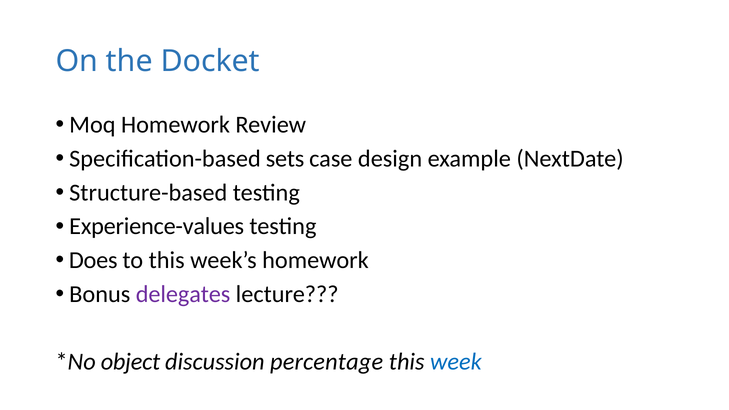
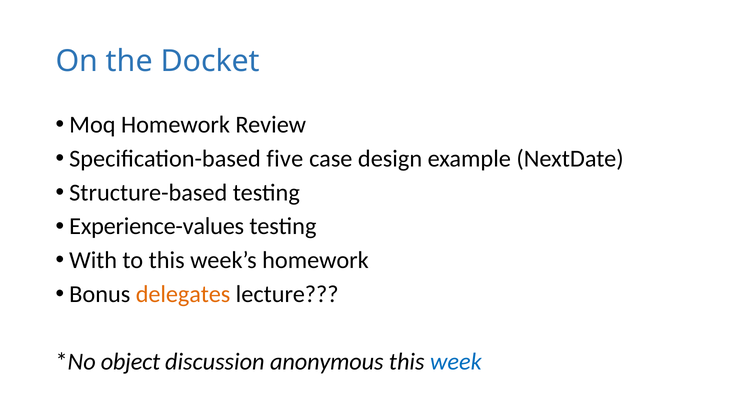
sets: sets -> five
Does: Does -> With
delegates colour: purple -> orange
percentage: percentage -> anonymous
